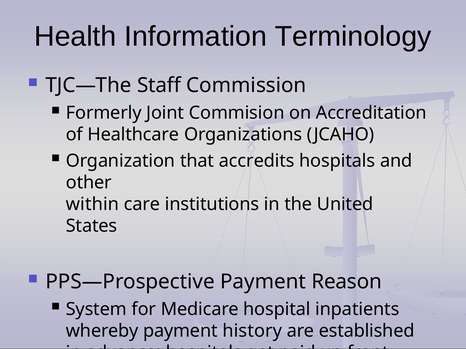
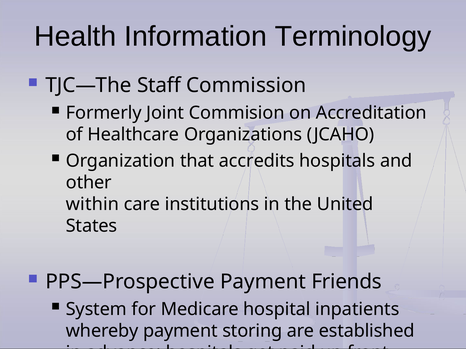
Reason: Reason -> Friends
history: history -> storing
